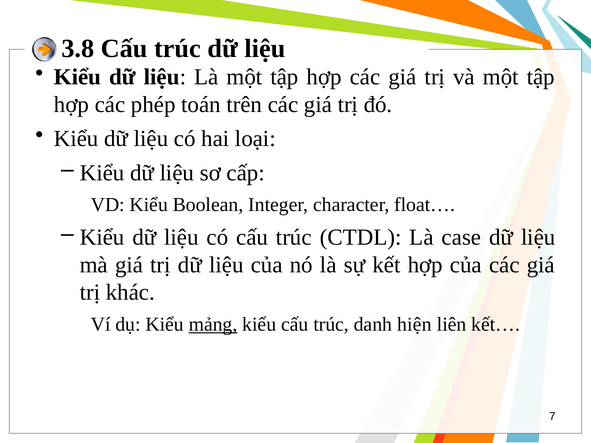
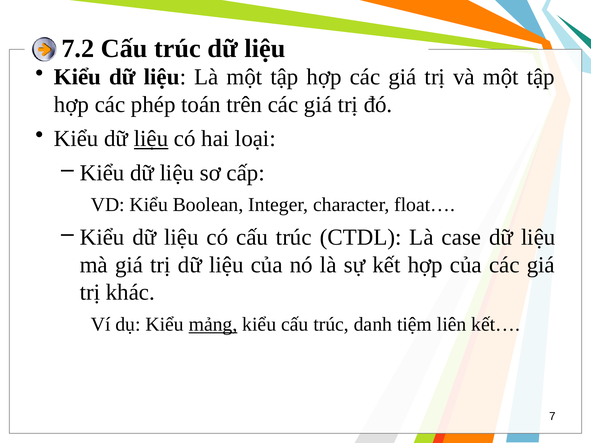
3.8: 3.8 -> 7.2
liệu at (151, 139) underline: none -> present
hiện: hiện -> tiệm
